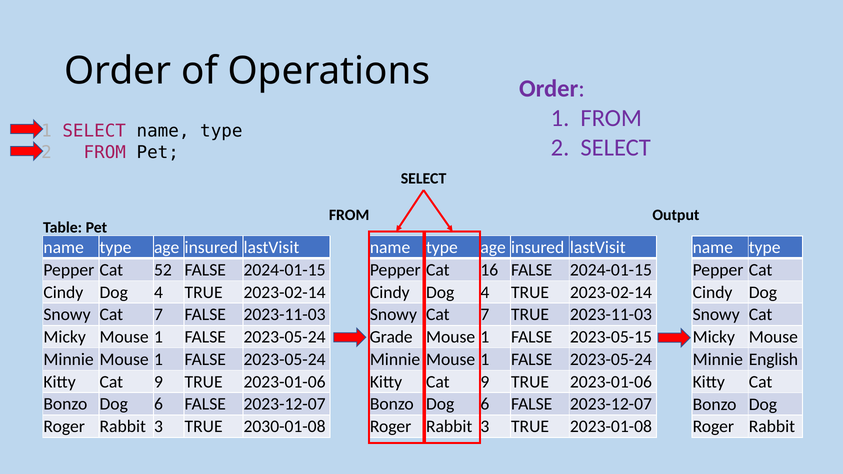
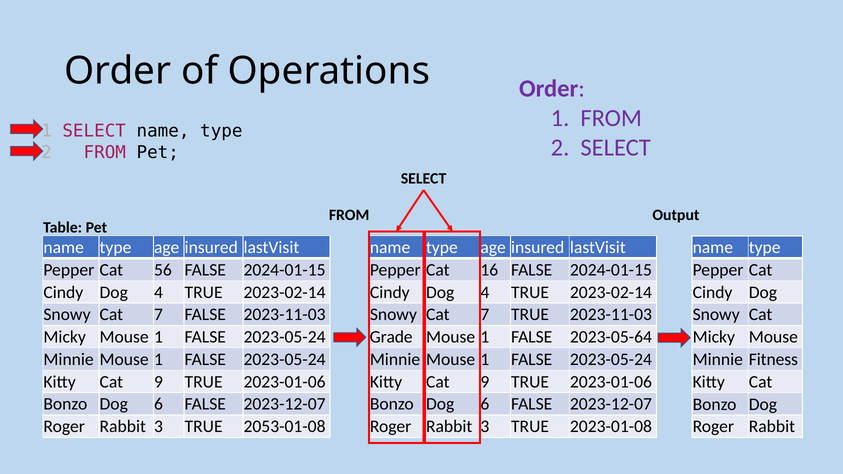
52: 52 -> 56
2023-05-15: 2023-05-15 -> 2023-05-64
English: English -> Fitness
2030-01-08: 2030-01-08 -> 2053-01-08
